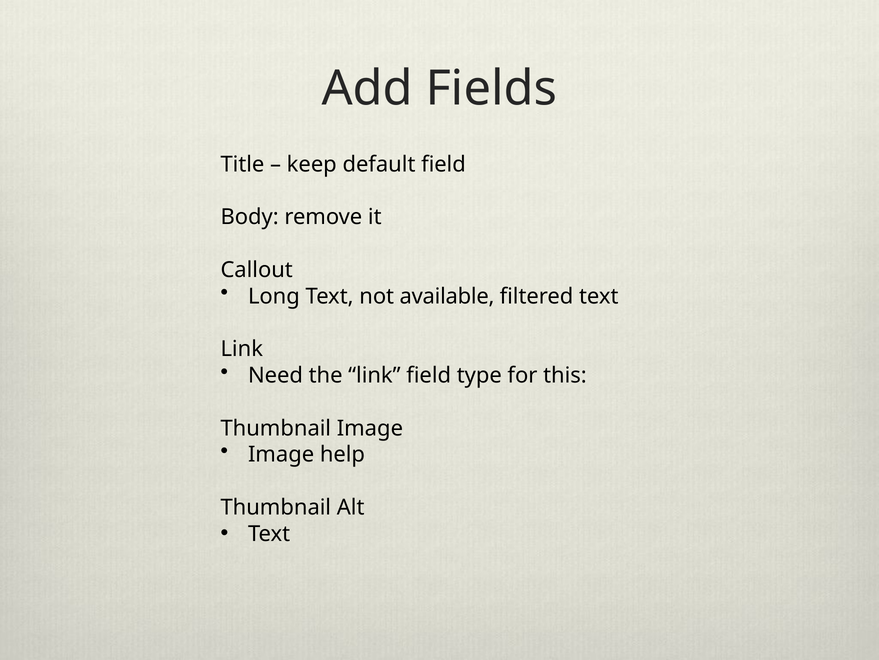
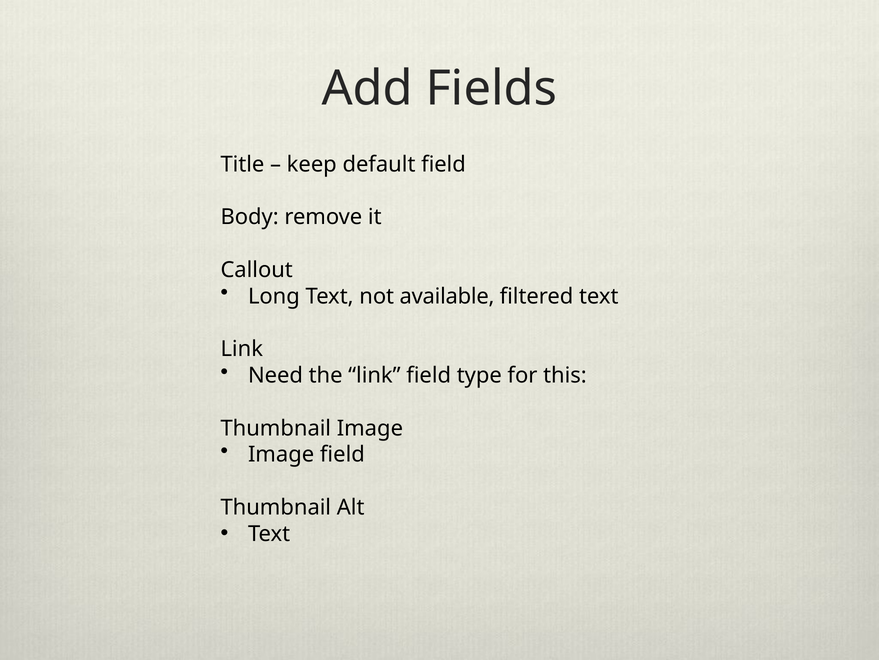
Image help: help -> field
